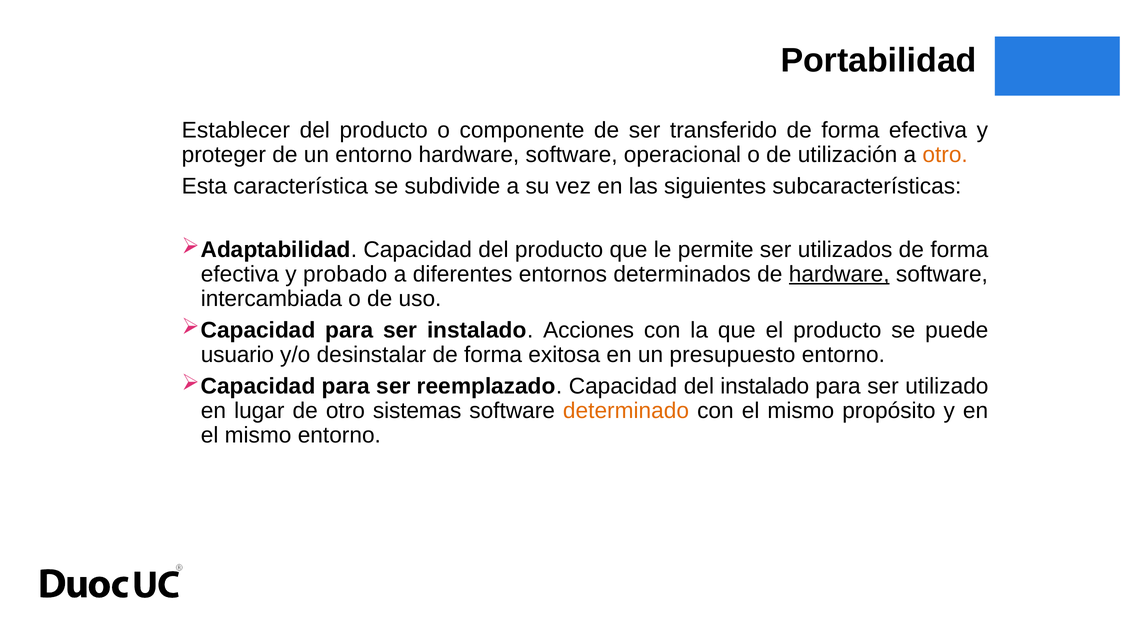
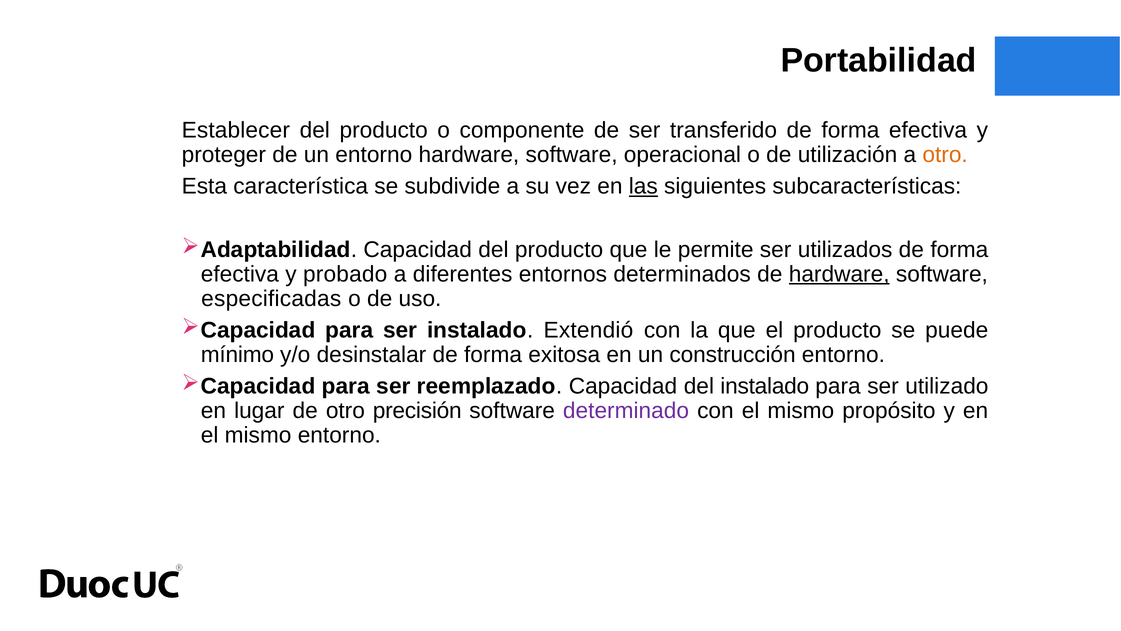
las underline: none -> present
intercambiada: intercambiada -> especificadas
Acciones: Acciones -> Extendió
usuario: usuario -> mínimo
presupuesto: presupuesto -> construcción
sistemas: sistemas -> precisión
determinado colour: orange -> purple
